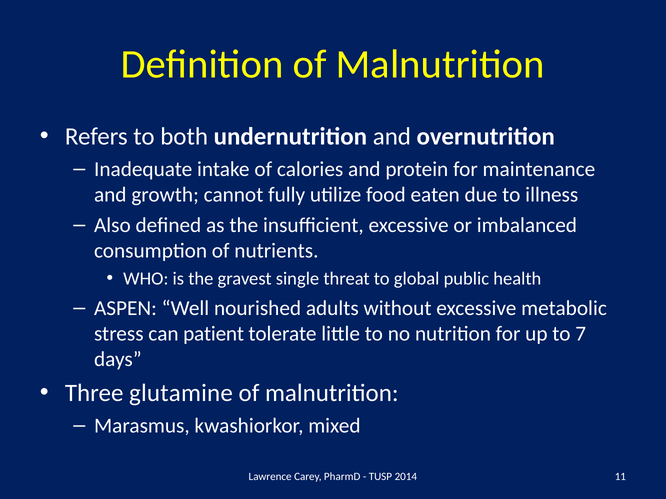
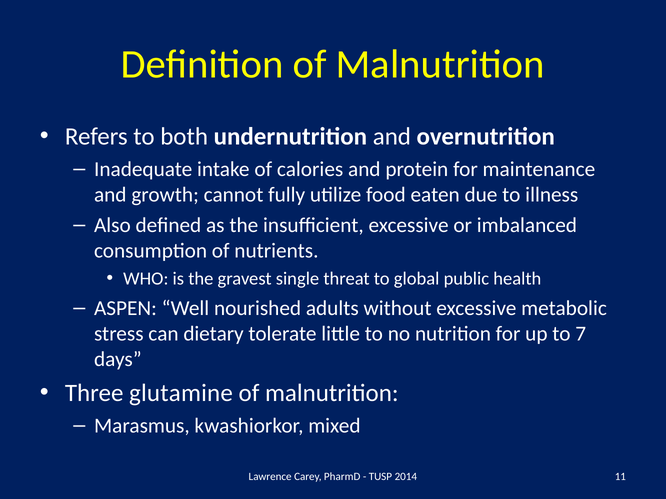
patient: patient -> dietary
